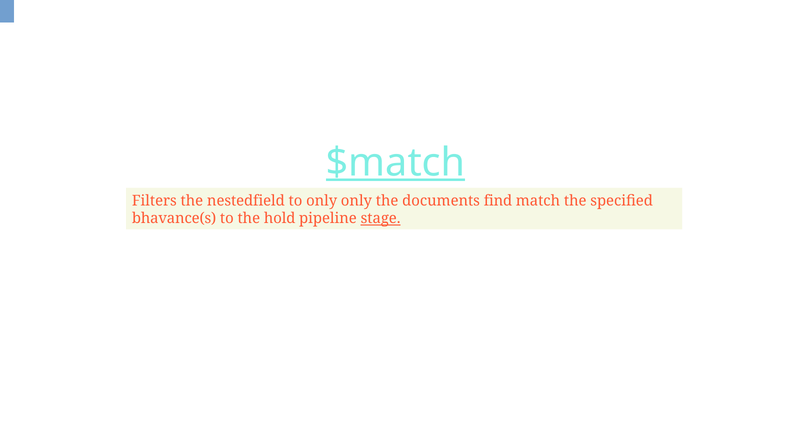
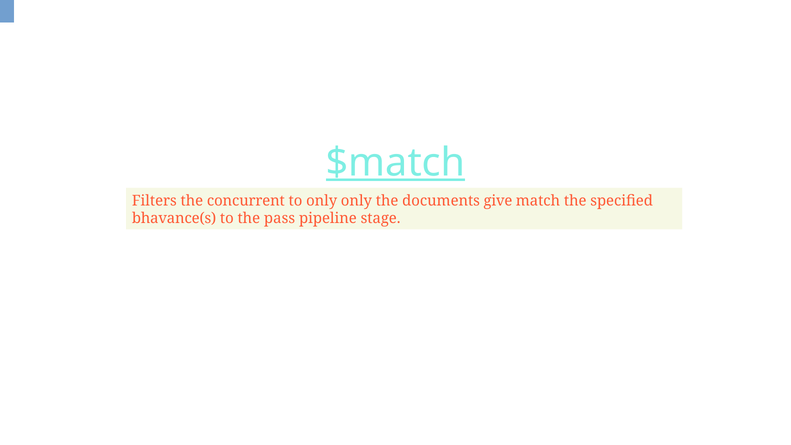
nestedfield: nestedfield -> concurrent
find: find -> give
hold: hold -> pass
stage underline: present -> none
